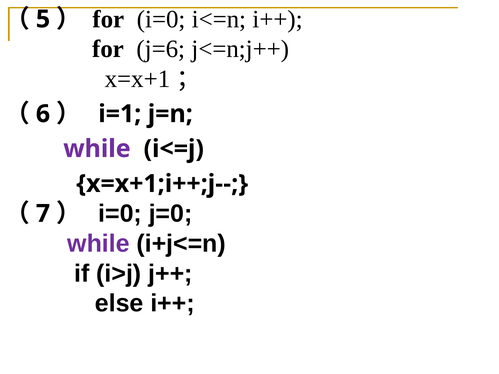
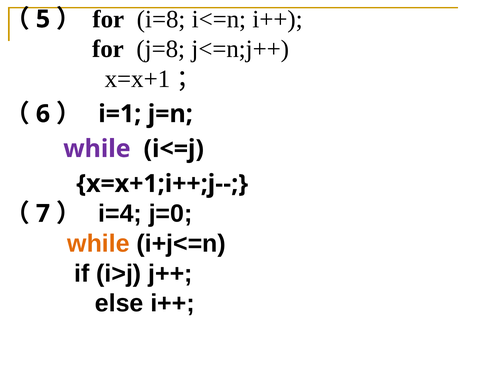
for i=0: i=0 -> i=8
j=6: j=6 -> j=8
i=0 at (120, 214): i=0 -> i=4
while at (98, 244) colour: purple -> orange
